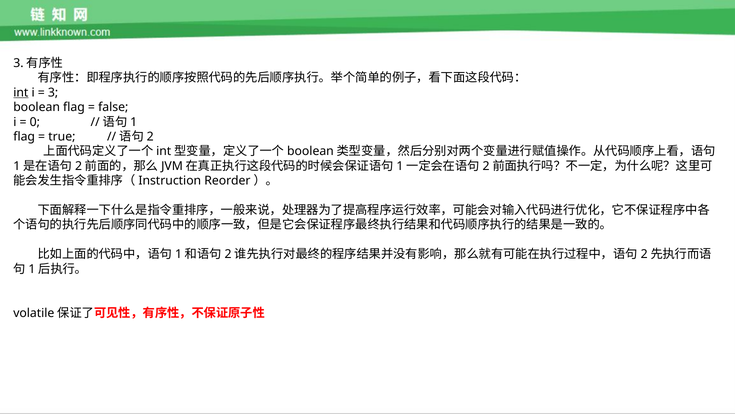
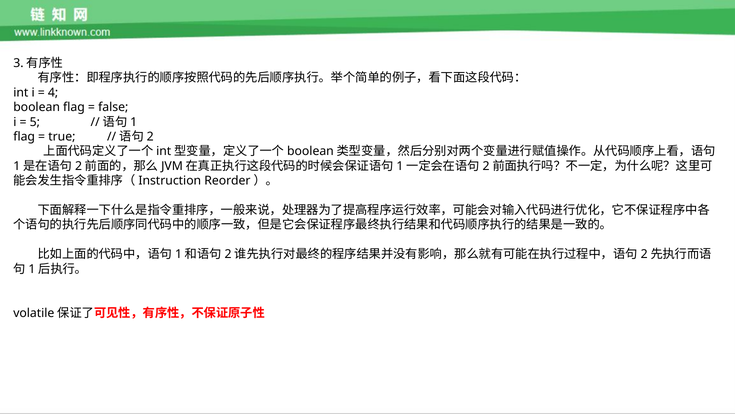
int underline: present -> none
3: 3 -> 4
0: 0 -> 5
